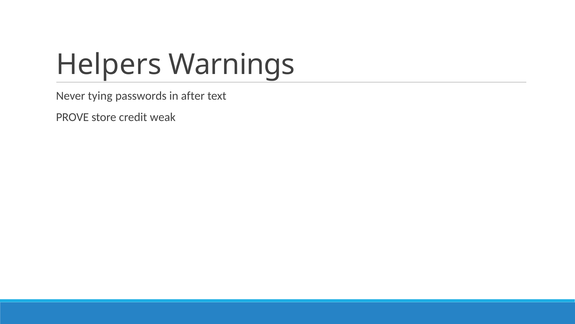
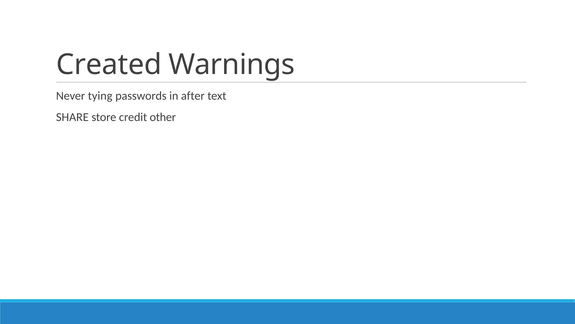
Helpers: Helpers -> Created
PROVE: PROVE -> SHARE
weak: weak -> other
